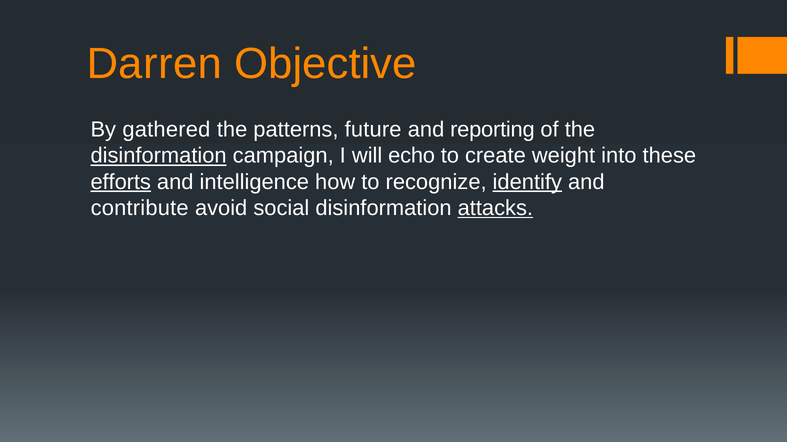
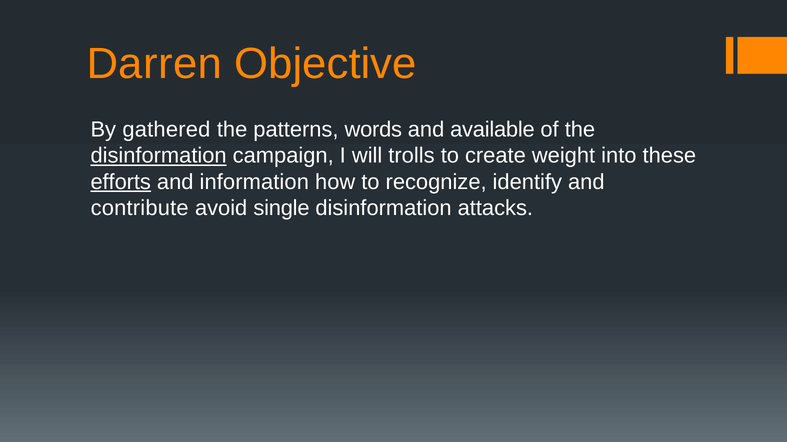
future: future -> words
reporting: reporting -> available
echo: echo -> trolls
intelligence: intelligence -> information
identify underline: present -> none
social: social -> single
attacks underline: present -> none
